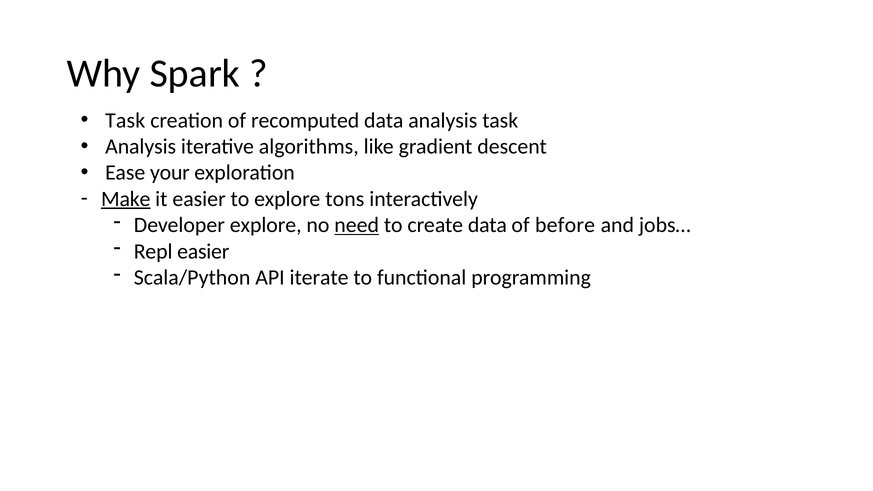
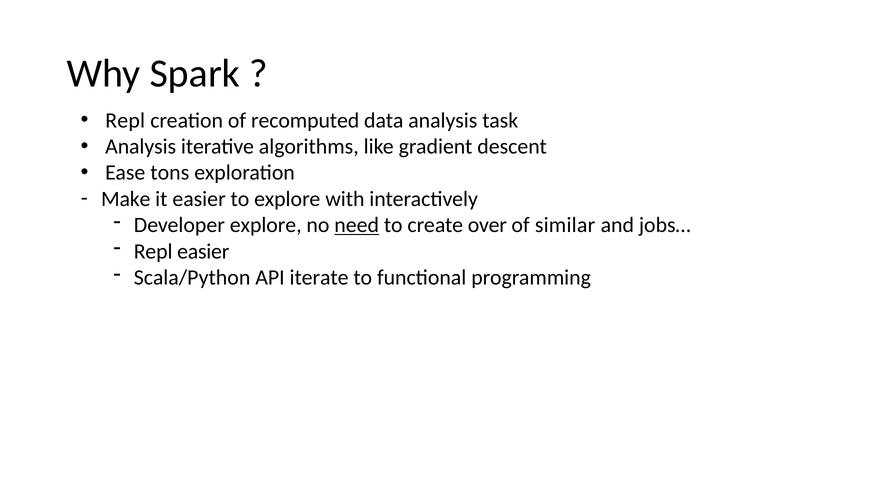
Task at (125, 120): Task -> Repl
your: your -> tons
Make underline: present -> none
tons: tons -> with
create data: data -> over
before: before -> similar
